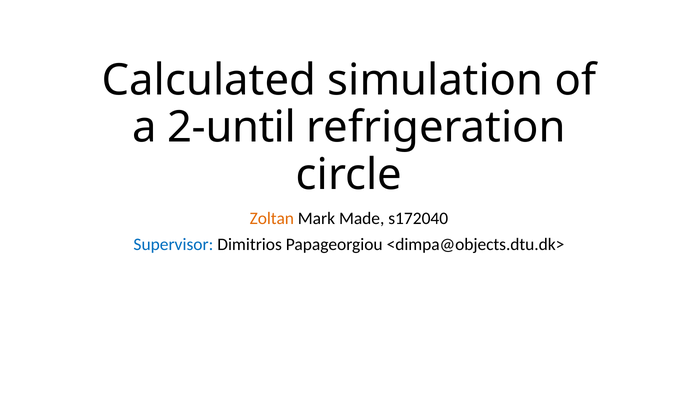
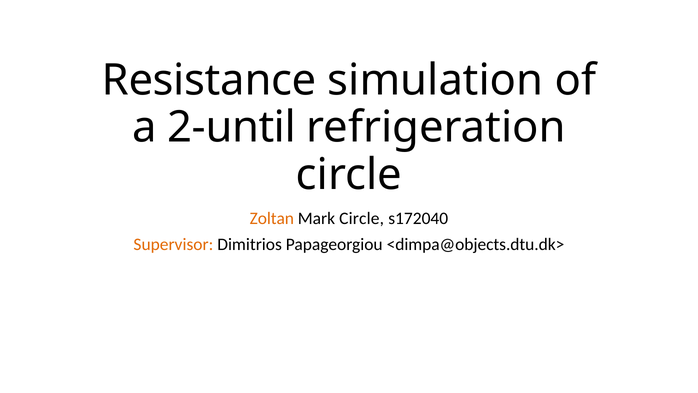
Calculated: Calculated -> Resistance
Mark Made: Made -> Circle
Supervisor colour: blue -> orange
